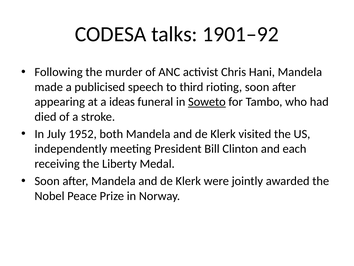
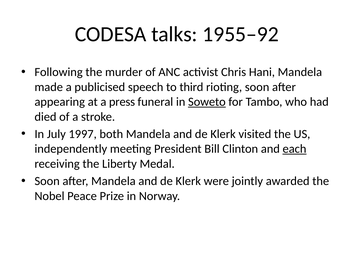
1901–92: 1901–92 -> 1955–92
ideas: ideas -> press
1952: 1952 -> 1997
each underline: none -> present
